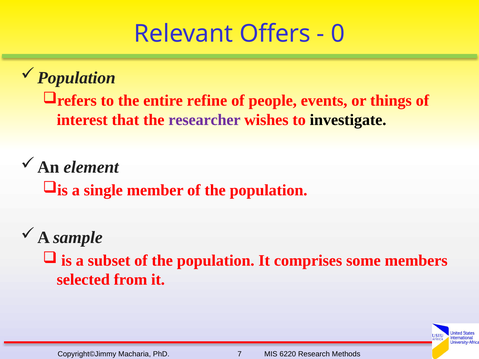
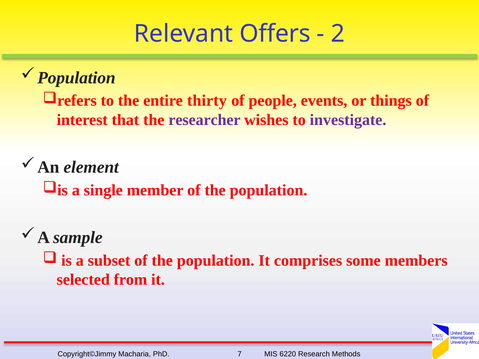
0: 0 -> 2
refine: refine -> thirty
investigate colour: black -> purple
